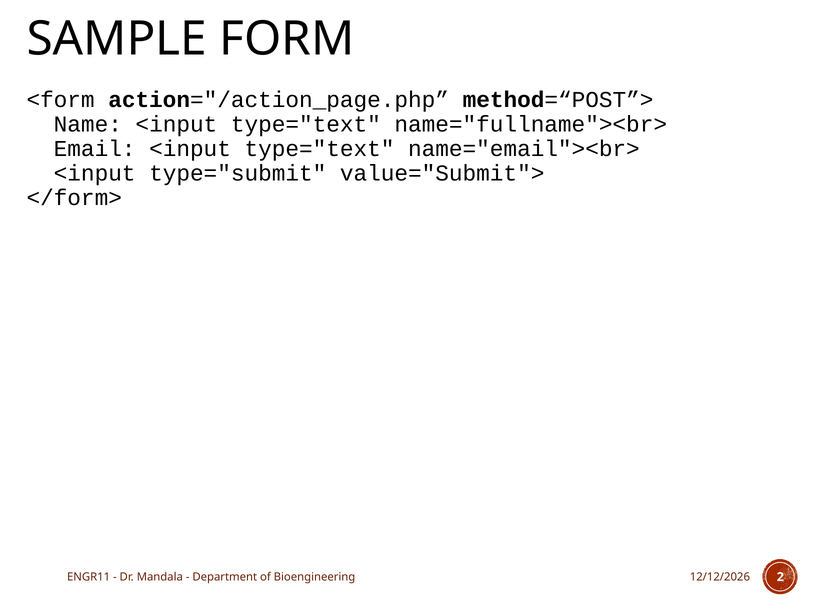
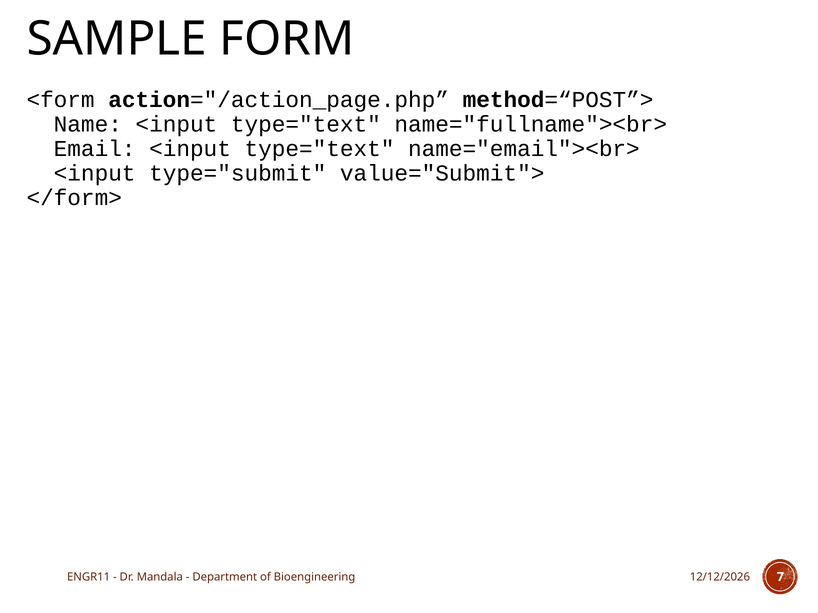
2: 2 -> 7
